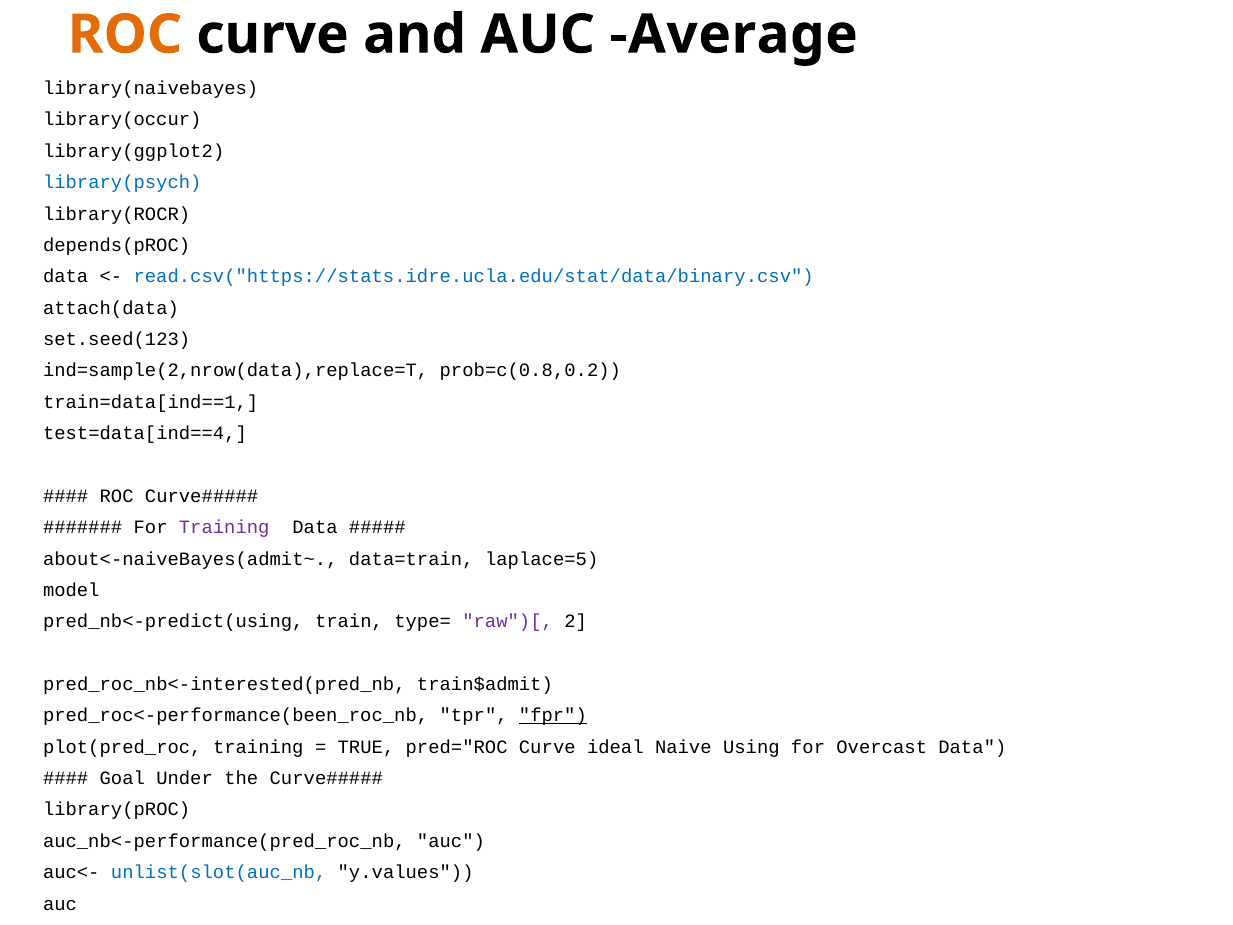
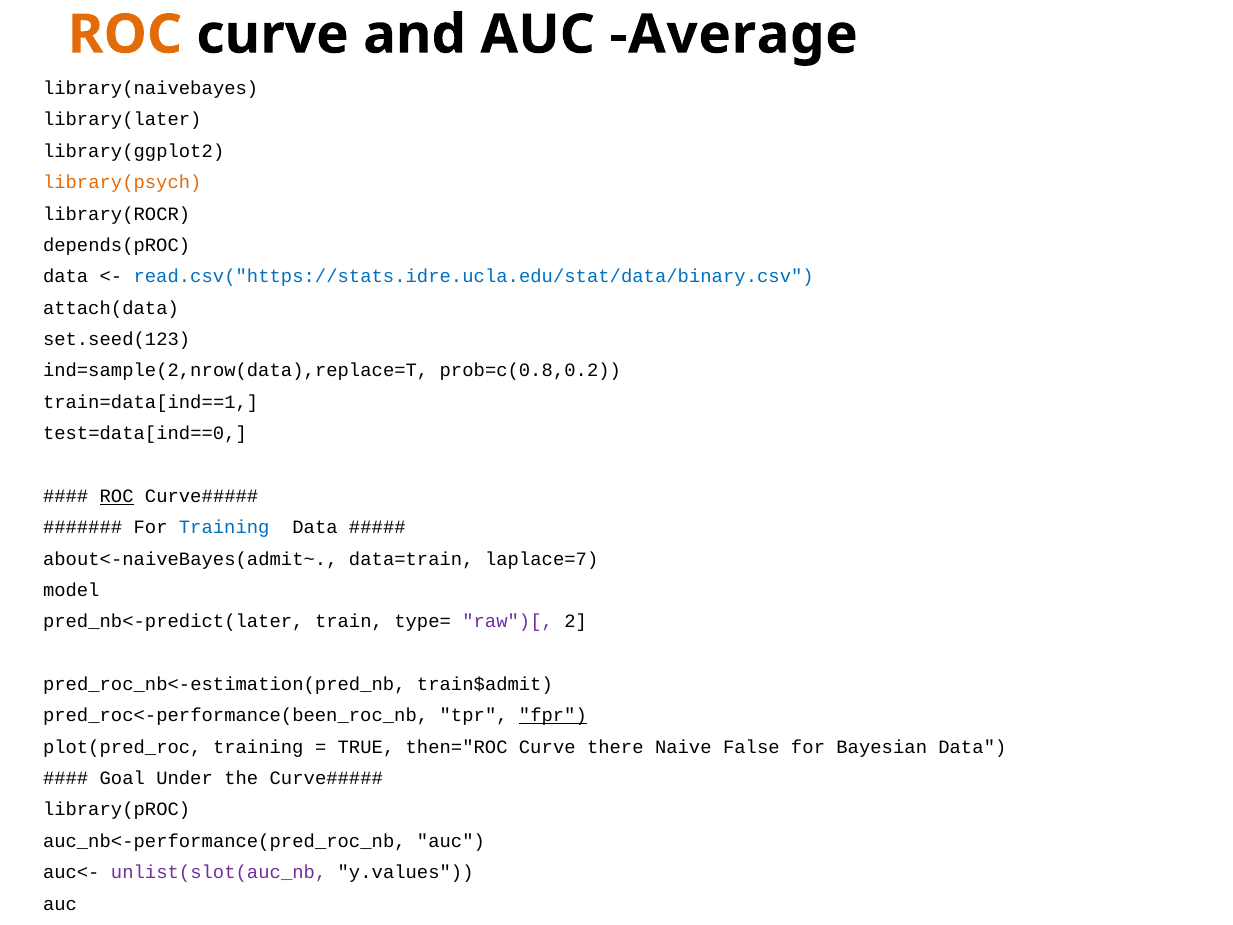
library(occur: library(occur -> library(later
library(psych colour: blue -> orange
test=data[ind==4: test=data[ind==4 -> test=data[ind==0
ROC at (117, 496) underline: none -> present
Training at (224, 527) colour: purple -> blue
laplace=5: laplace=5 -> laplace=7
pred_nb<-predict(using: pred_nb<-predict(using -> pred_nb<-predict(later
pred_roc_nb<-interested(pred_nb: pred_roc_nb<-interested(pred_nb -> pred_roc_nb<-estimation(pred_nb
pred="ROC: pred="ROC -> then="ROC
ideal: ideal -> there
Using: Using -> False
Overcast: Overcast -> Bayesian
unlist(slot(auc_nb colour: blue -> purple
